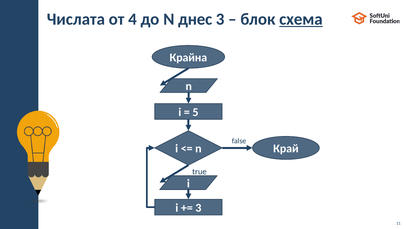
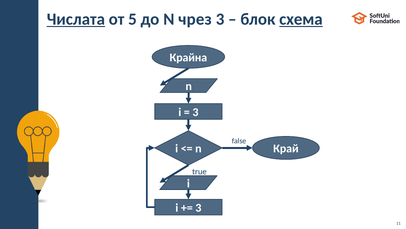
Числата underline: none -> present
4: 4 -> 5
днес: днес -> чрез
5 at (195, 112): 5 -> 3
